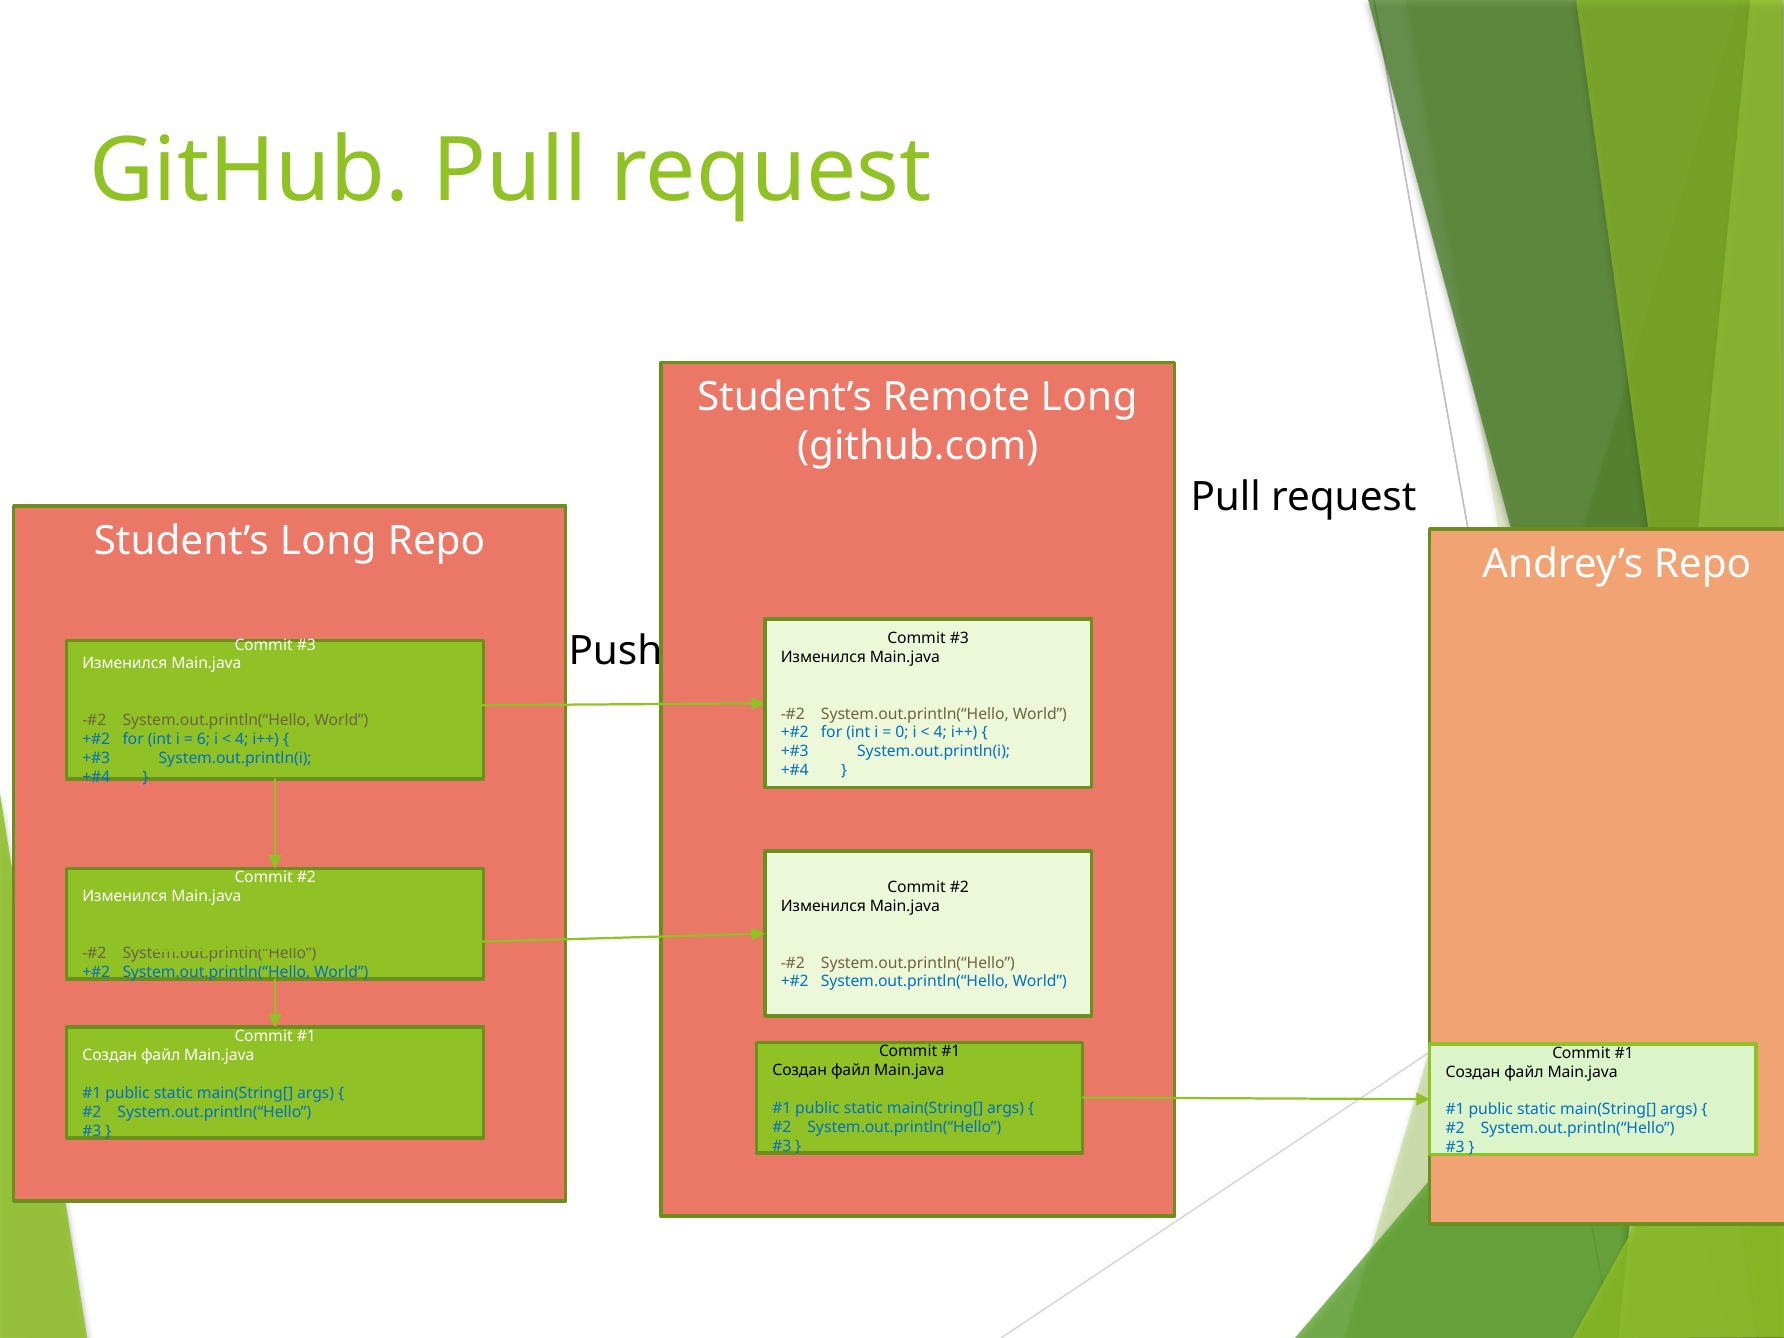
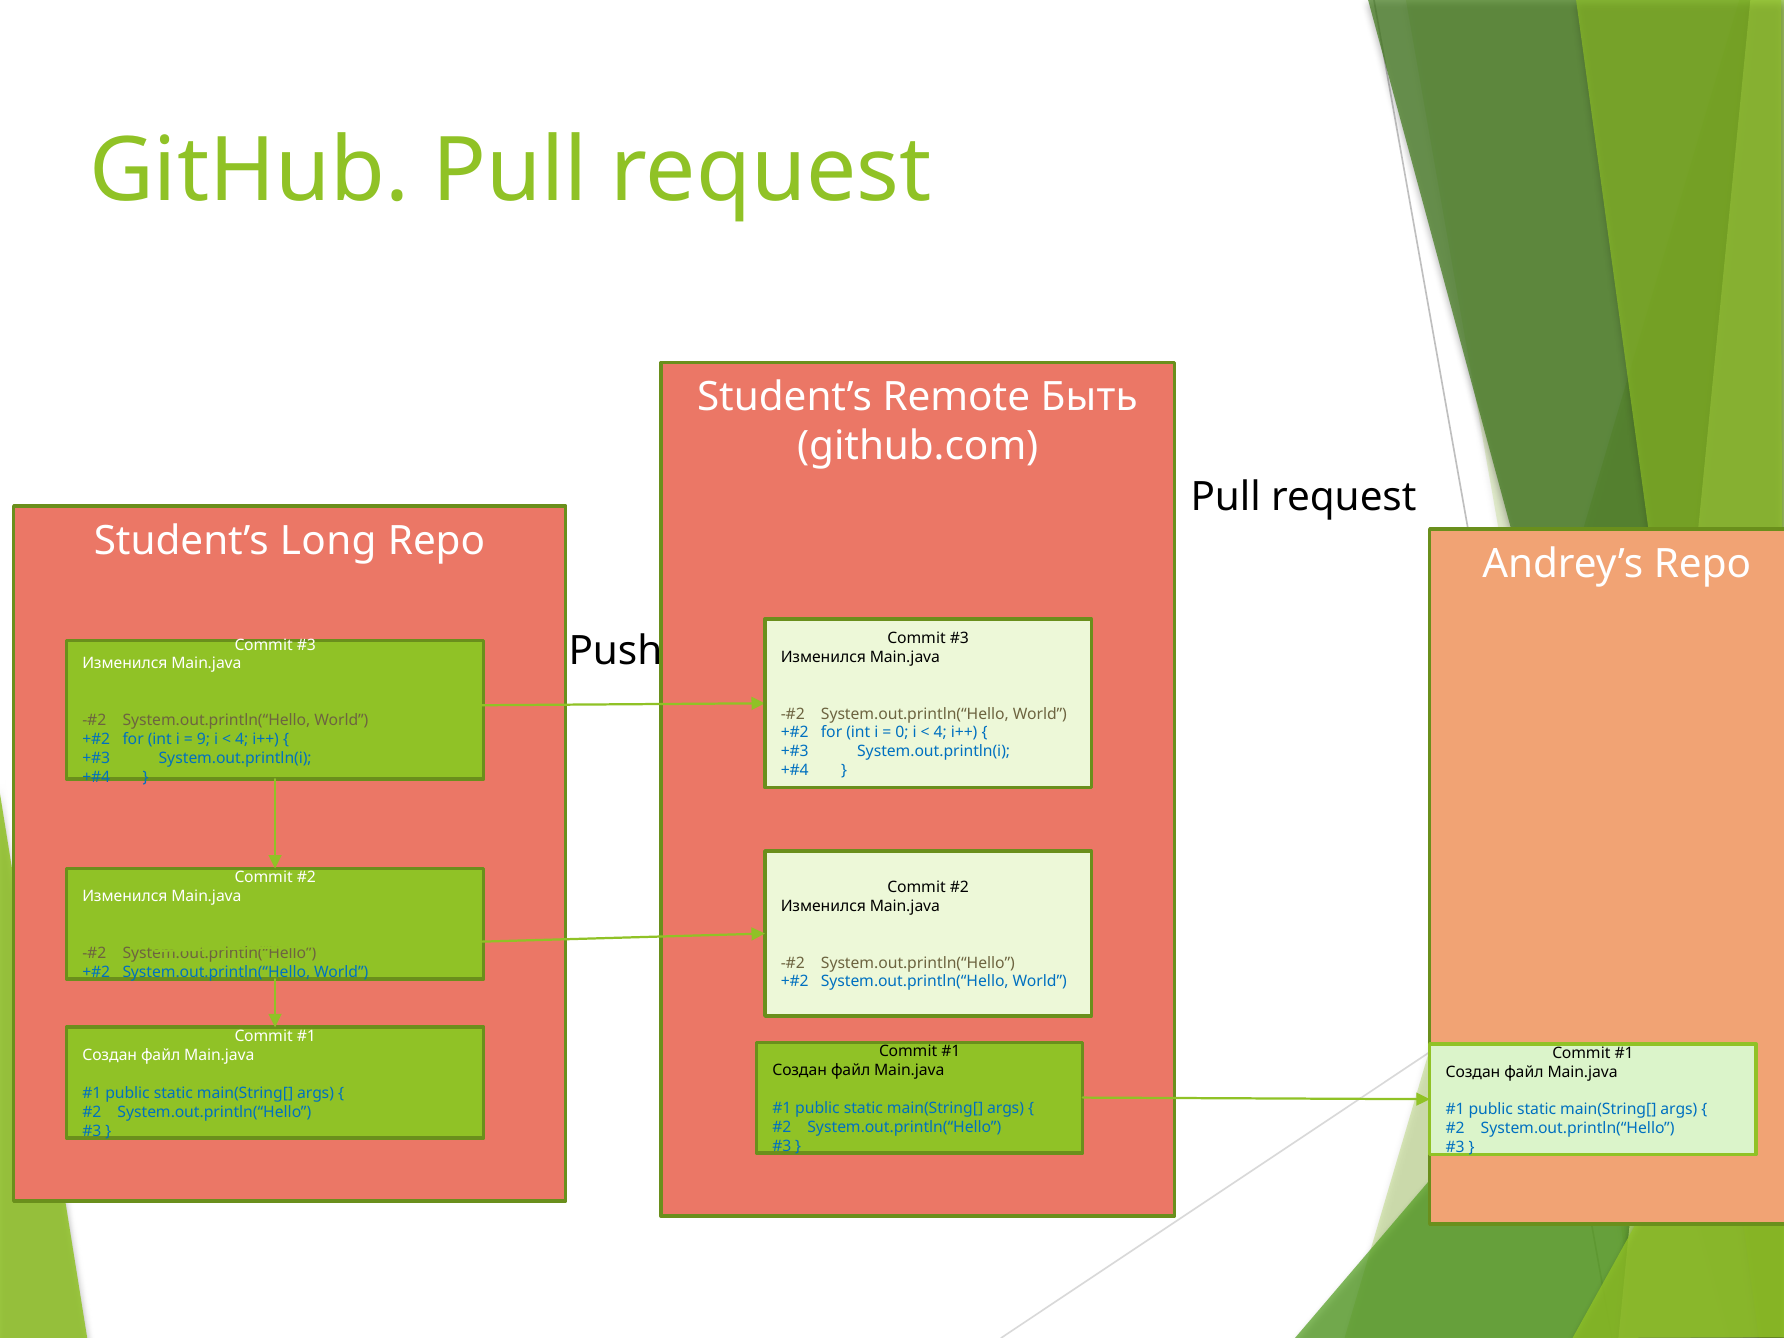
Remote Long: Long -> Быть
6: 6 -> 9
